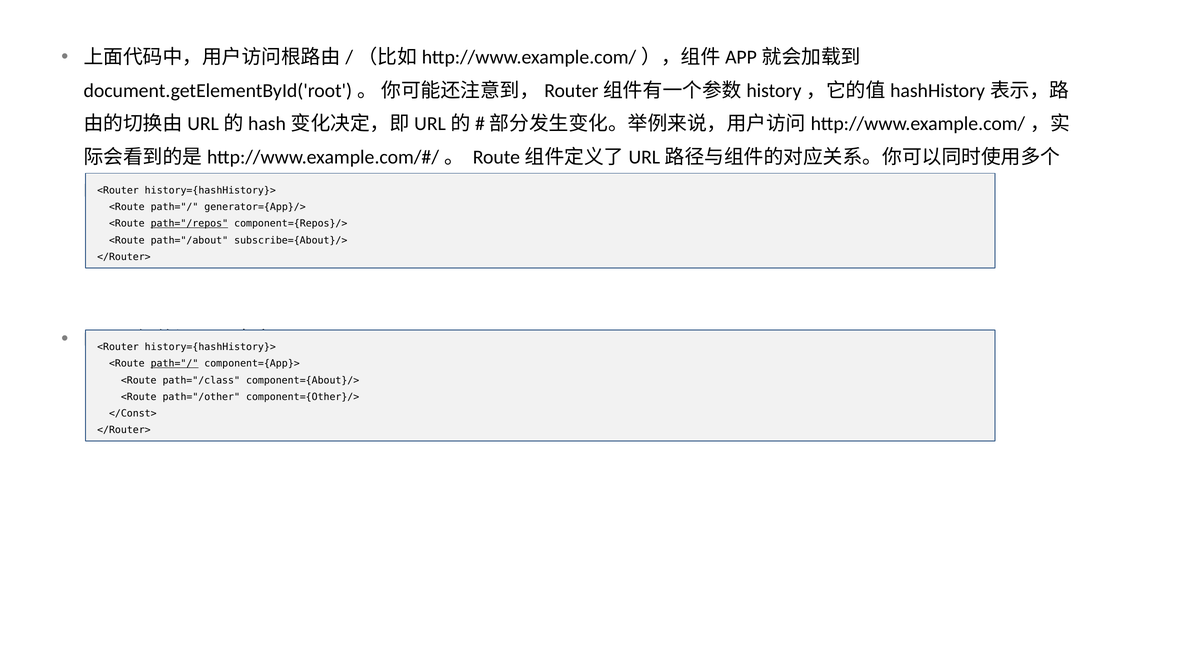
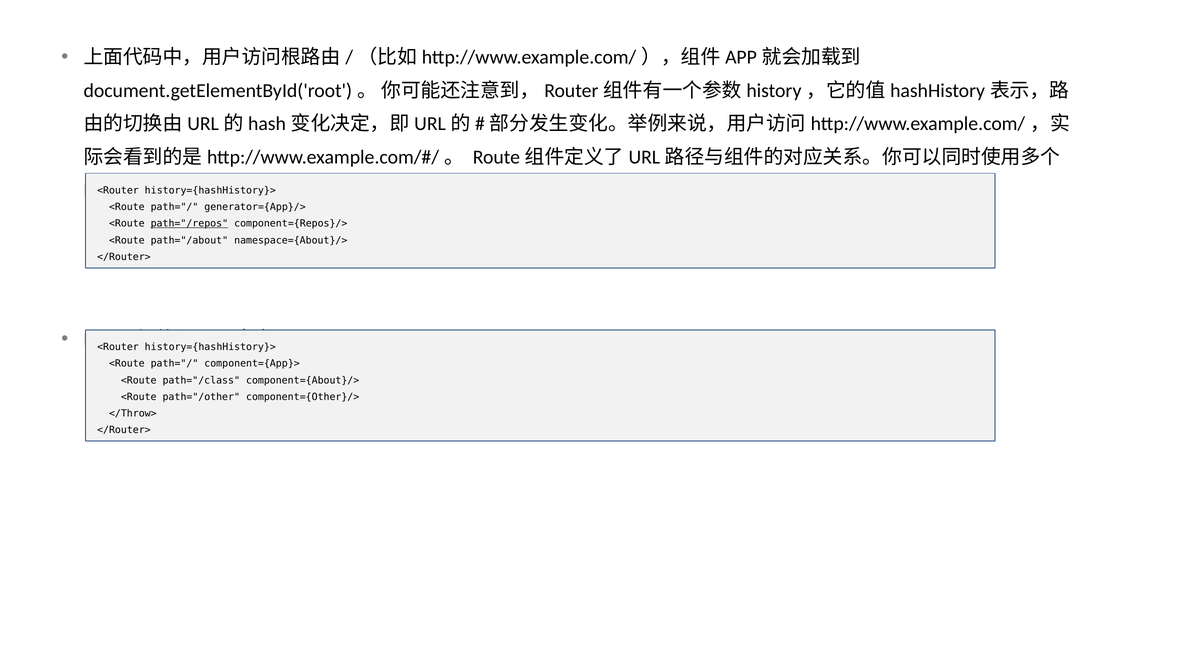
subscribe={About}/>: subscribe={About}/> -> namespace={About}/>
path="/ at (175, 363) underline: present -> none
</Const>: </Const> -> </Throw>
